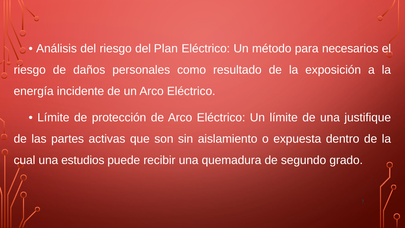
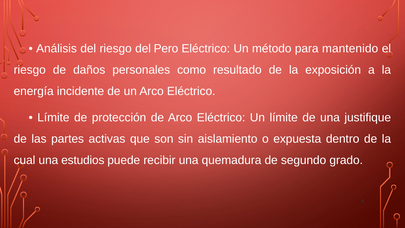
Plan: Plan -> Pero
necesarios: necesarios -> mantenido
